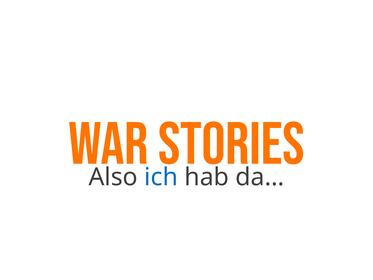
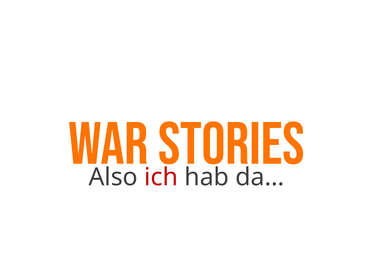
ich colour: blue -> red
